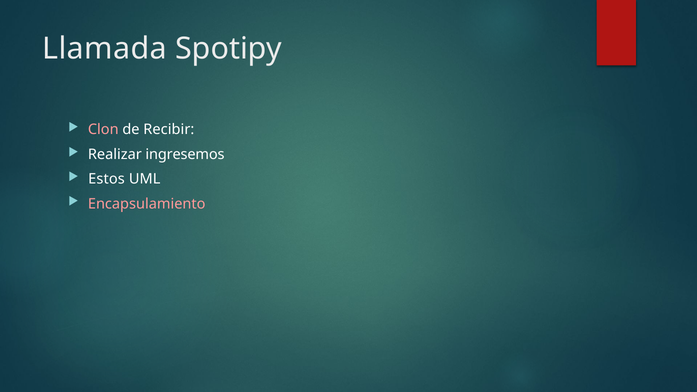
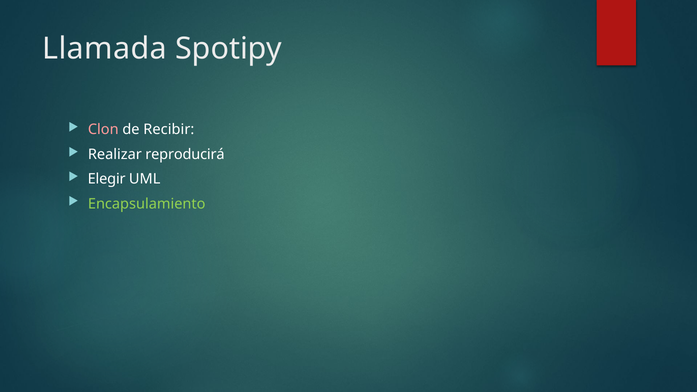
ingresemos: ingresemos -> reproducirá
Estos: Estos -> Elegir
Encapsulamiento colour: pink -> light green
